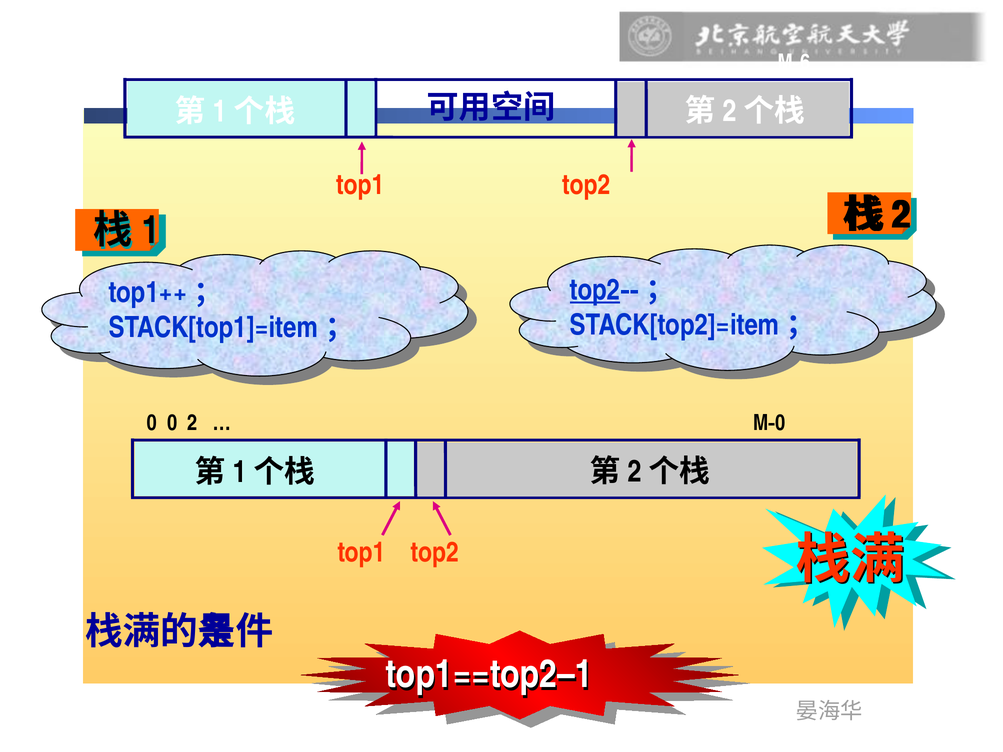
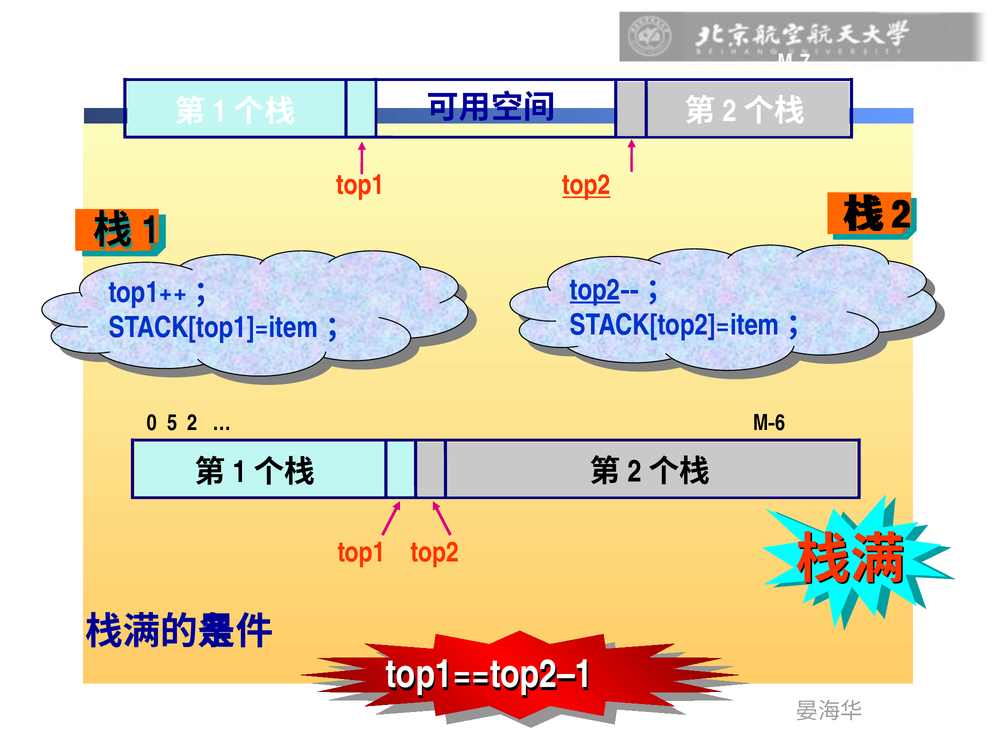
6: 6 -> 7
top2 at (586, 185) underline: none -> present
0 0: 0 -> 5
0 at (780, 423): 0 -> 6
